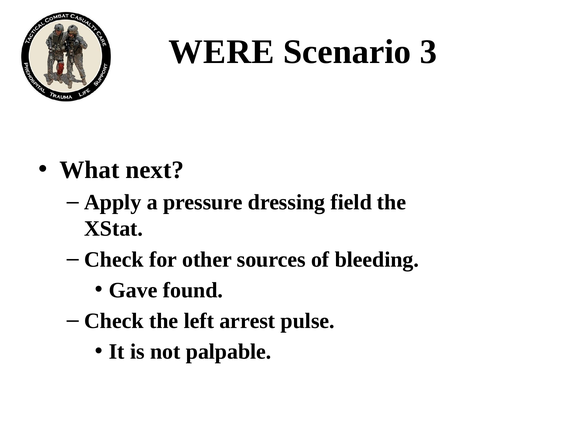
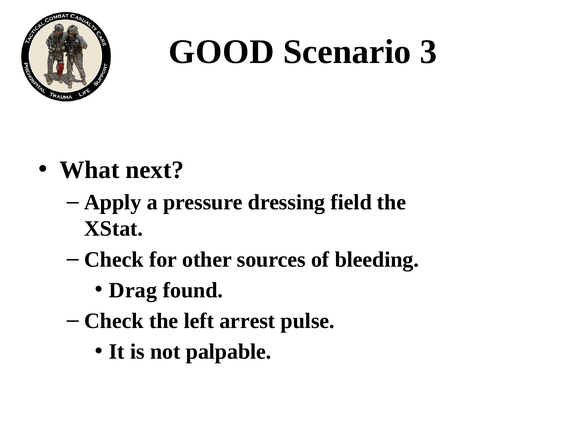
WERE: WERE -> GOOD
Gave: Gave -> Drag
